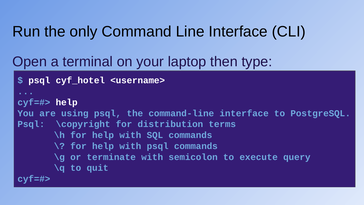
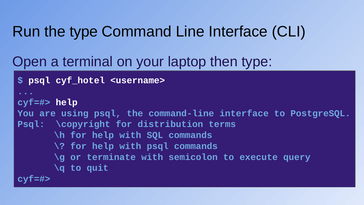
the only: only -> type
